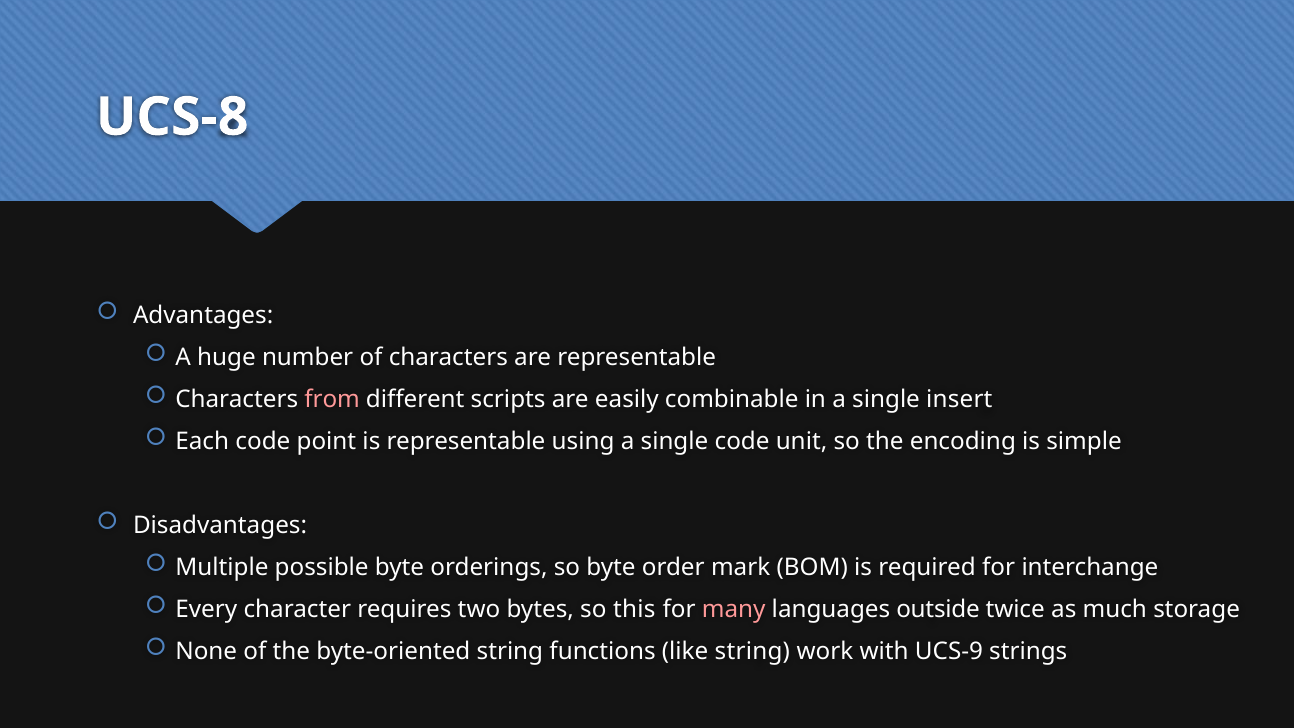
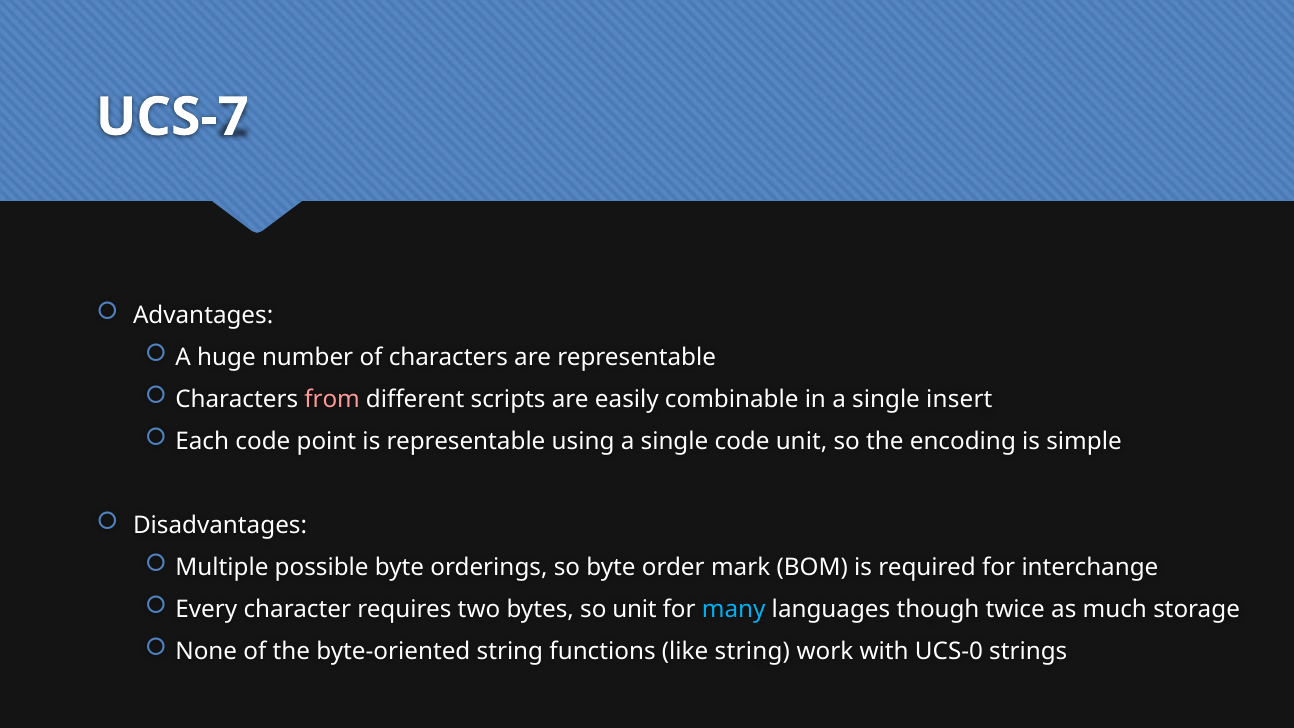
UCS-8: UCS-8 -> UCS-7
so this: this -> unit
many colour: pink -> light blue
outside: outside -> though
UCS-9: UCS-9 -> UCS-0
